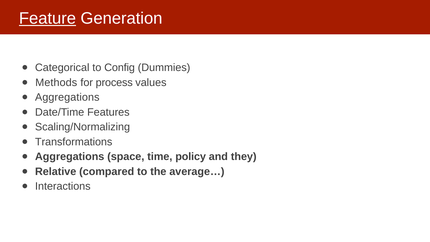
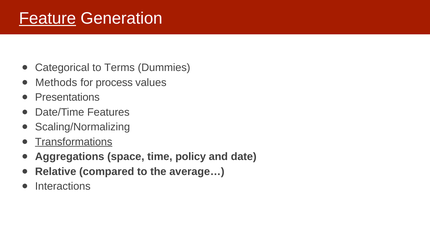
Config: Config -> Terms
Aggregations at (67, 97): Aggregations -> Presentations
Transformations underline: none -> present
they: they -> date
